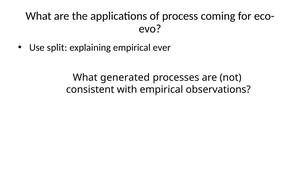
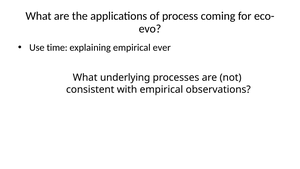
split: split -> time
generated: generated -> underlying
